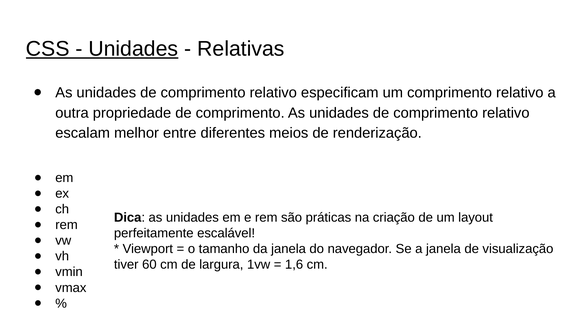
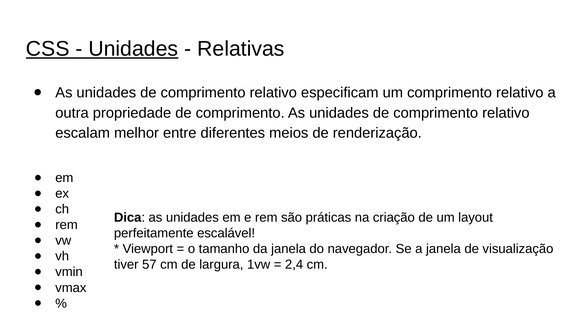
60: 60 -> 57
1,6: 1,6 -> 2,4
